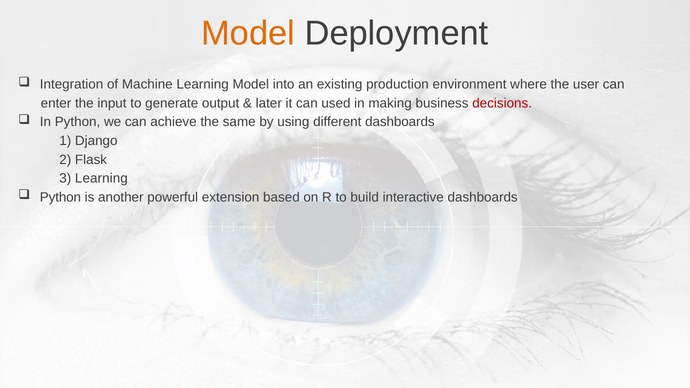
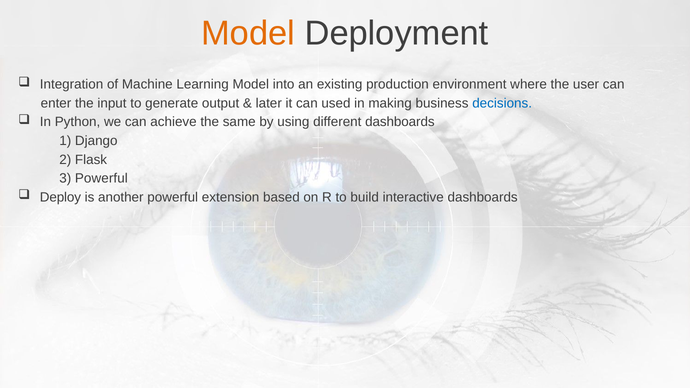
decisions colour: red -> blue
3 Learning: Learning -> Powerful
Python at (60, 197): Python -> Deploy
